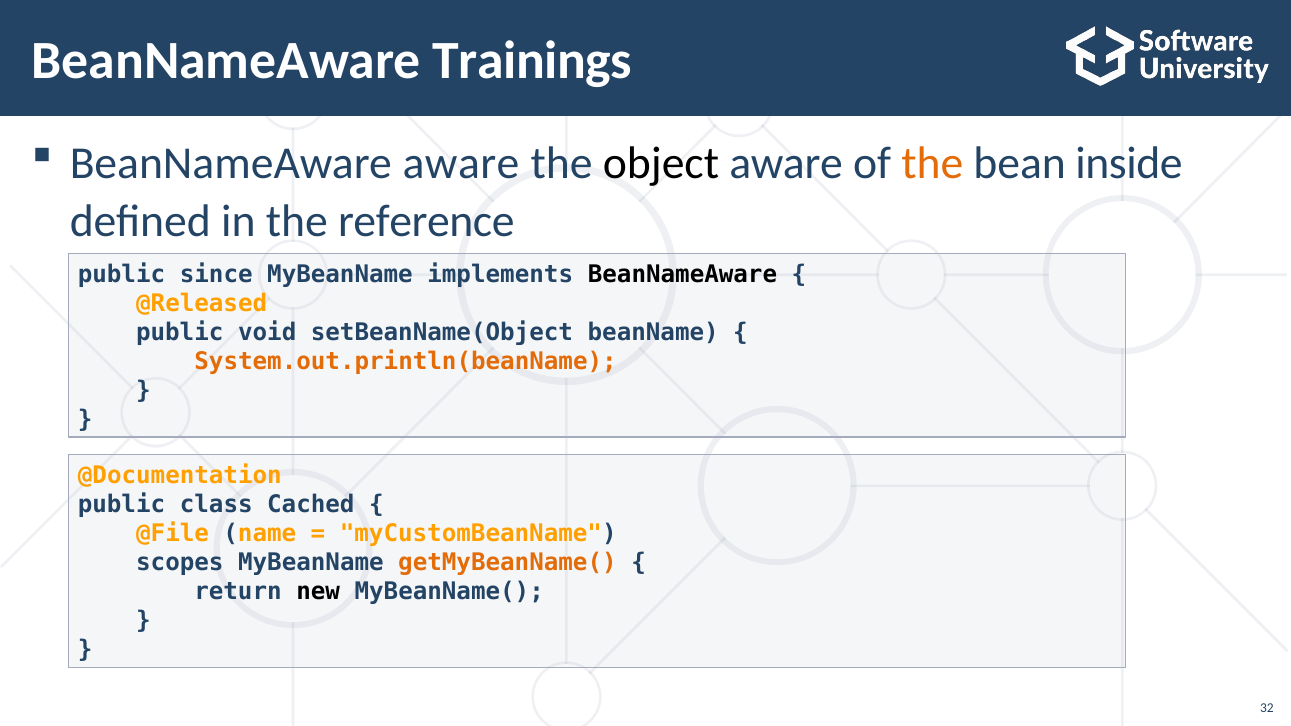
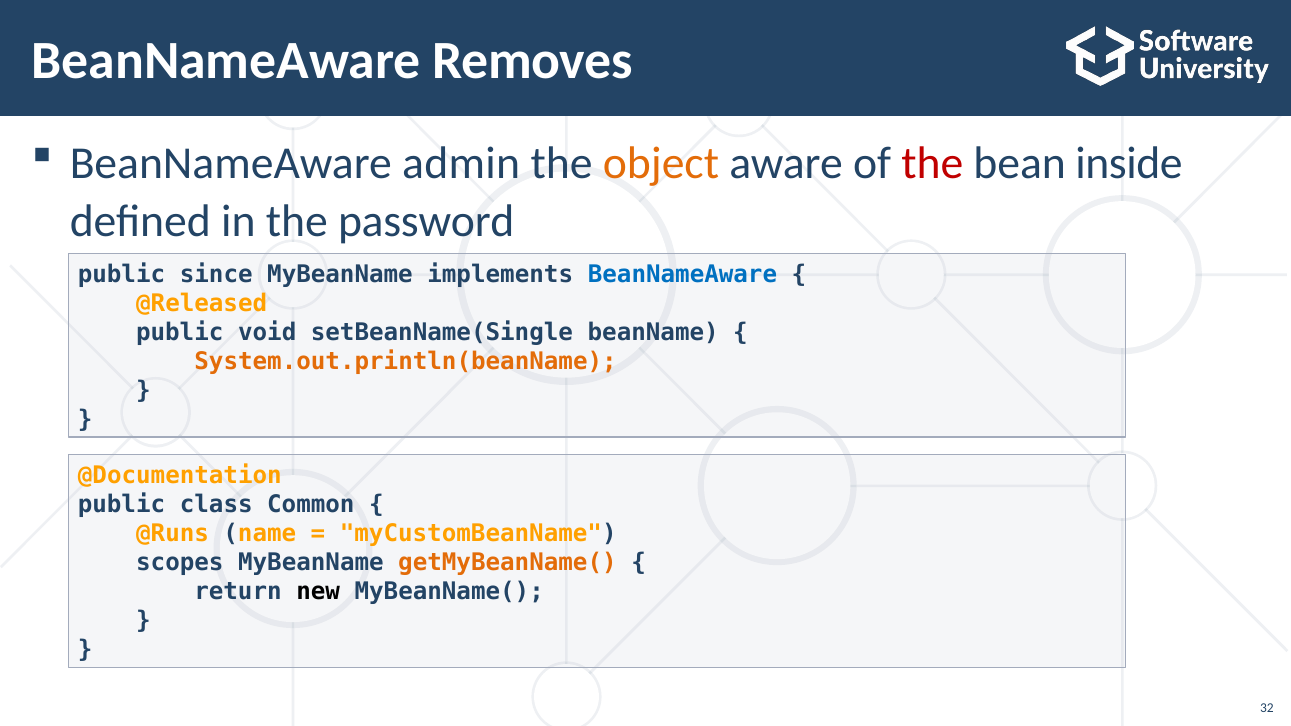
Trainings: Trainings -> Removes
BeanNameAware aware: aware -> admin
object colour: black -> orange
the at (932, 164) colour: orange -> red
reference: reference -> password
BeanNameAware at (682, 274) colour: black -> blue
setBeanName(Object: setBeanName(Object -> setBeanName(Single
Cached: Cached -> Common
@File: @File -> @Runs
